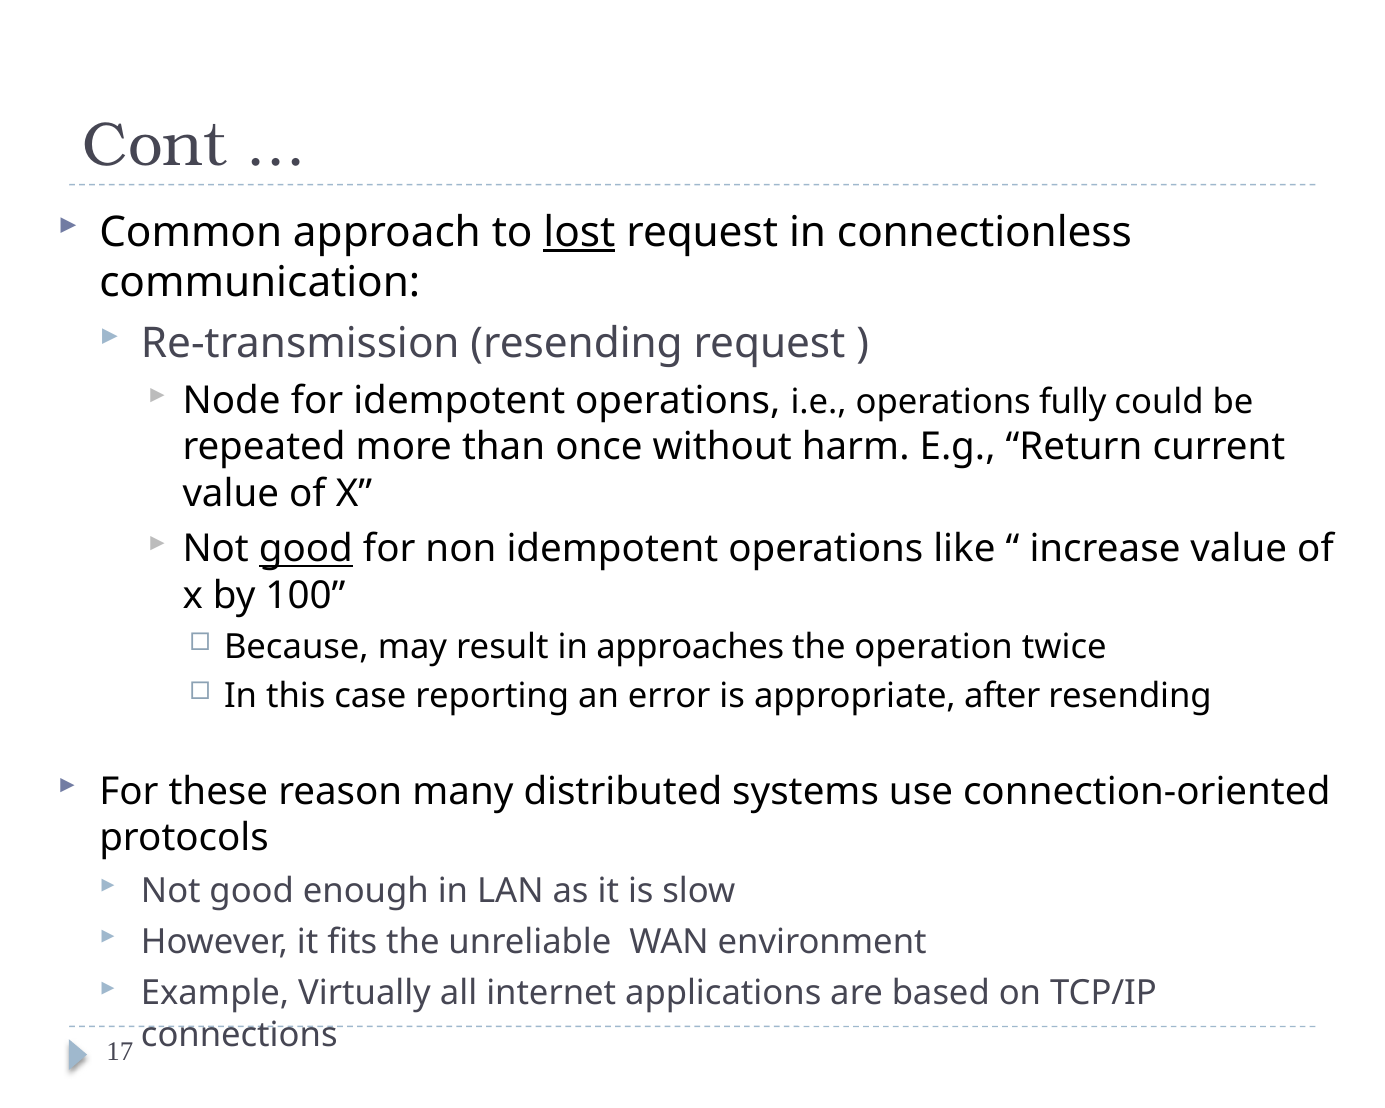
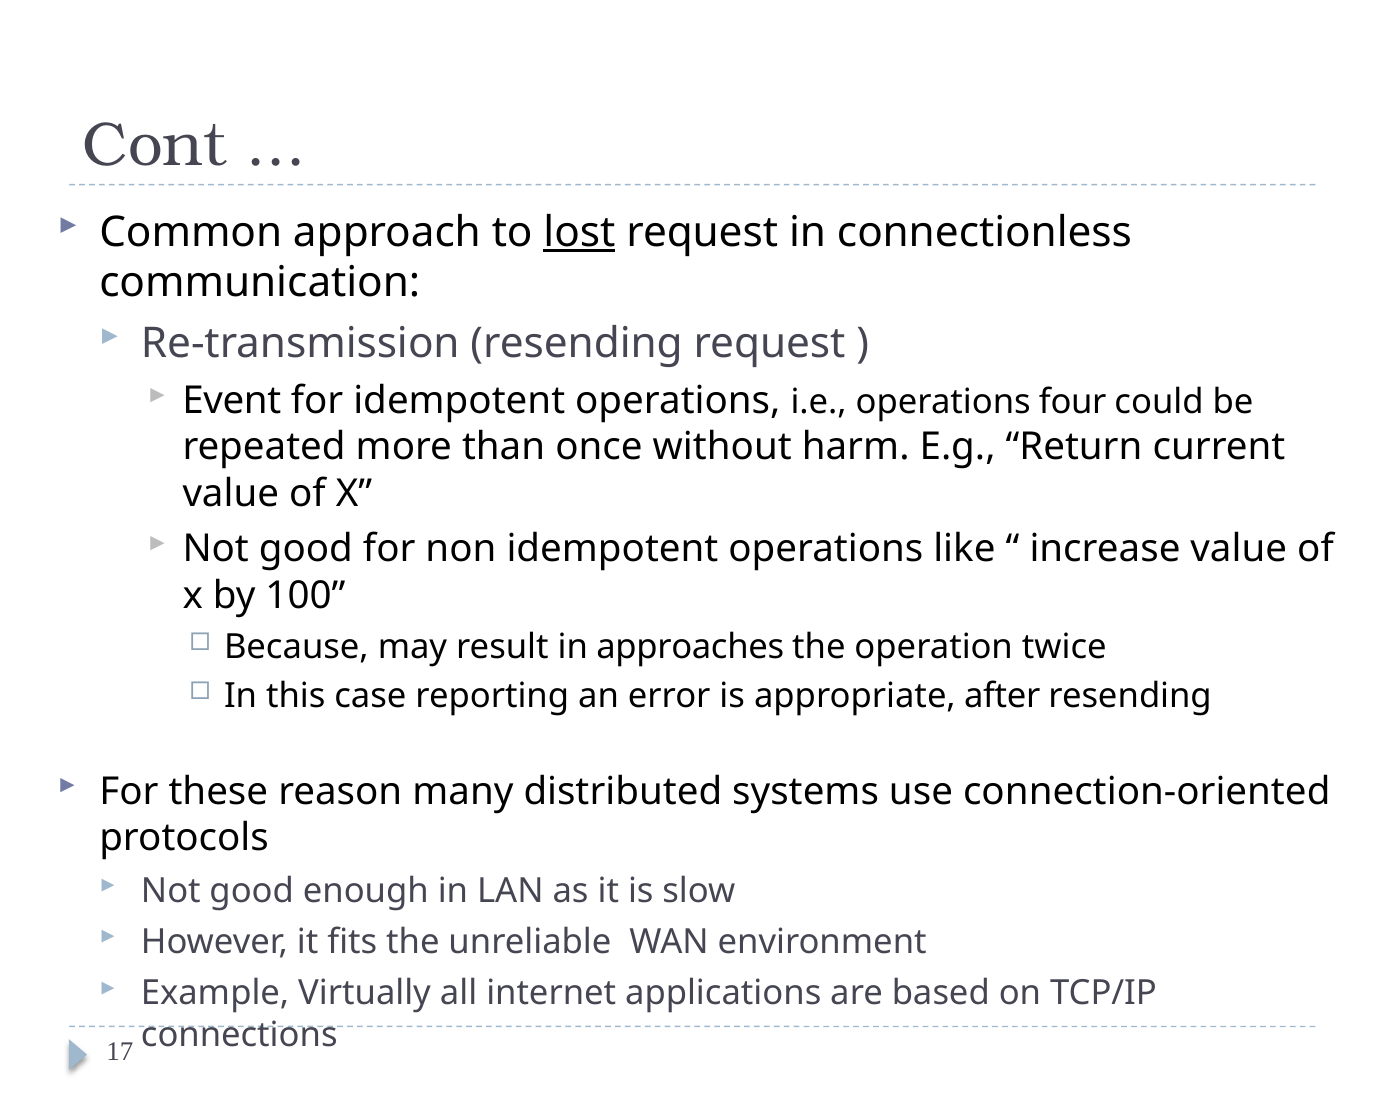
Node: Node -> Event
fully: fully -> four
good at (306, 549) underline: present -> none
